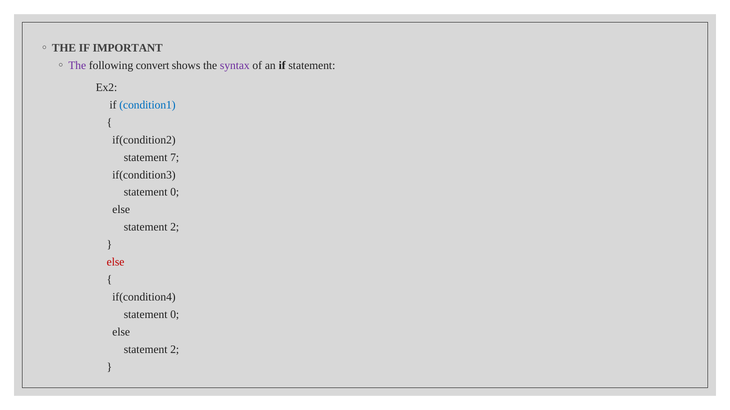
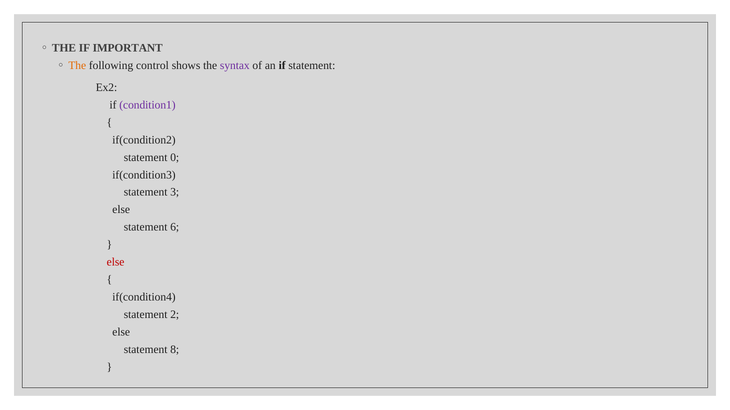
The at (77, 66) colour: purple -> orange
convert: convert -> control
condition1 colour: blue -> purple
7: 7 -> 0
0 at (175, 192): 0 -> 3
2 at (175, 227): 2 -> 6
0 at (175, 315): 0 -> 2
2 at (175, 350): 2 -> 8
